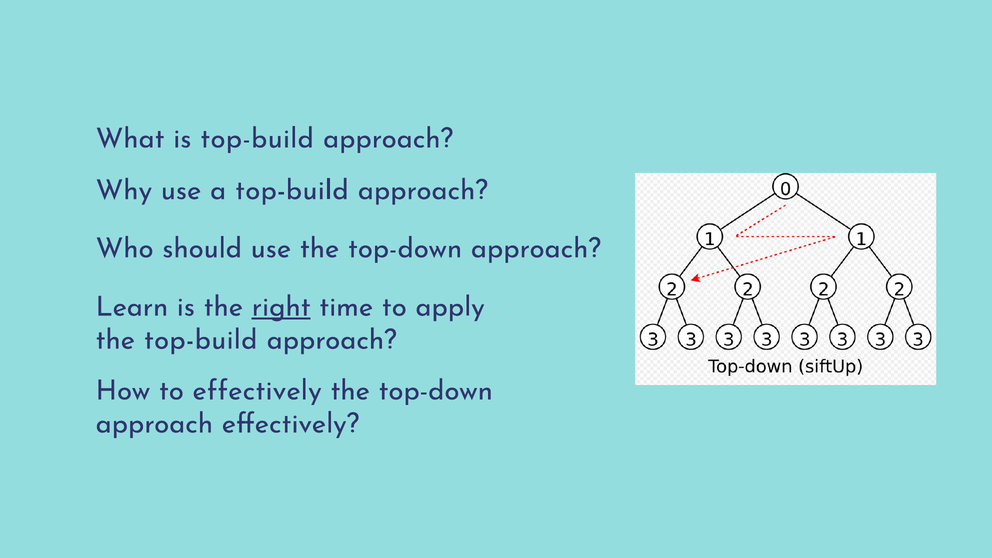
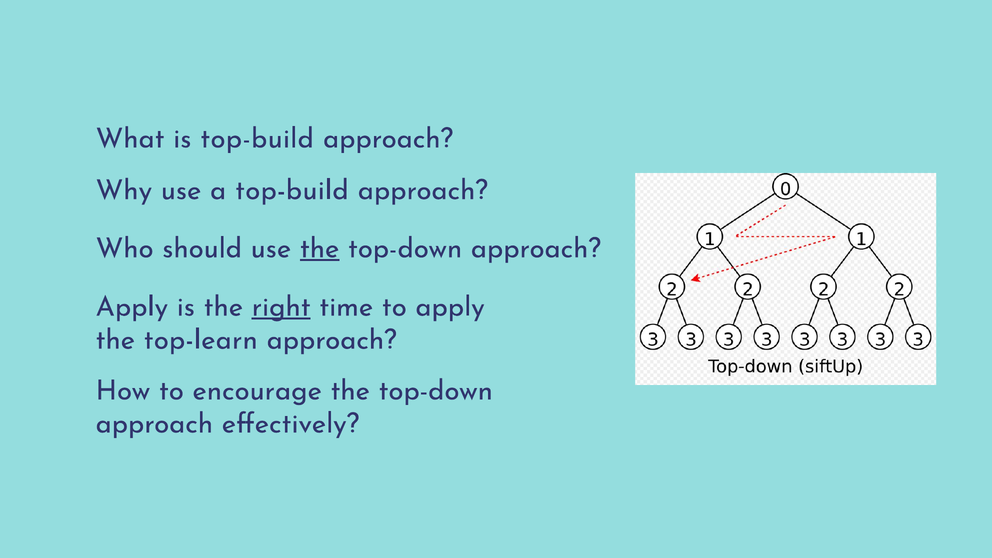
the at (320, 248) underline: none -> present
Learn at (132, 307): Learn -> Apply
the top-build: top-build -> top-learn
to effectively: effectively -> encourage
